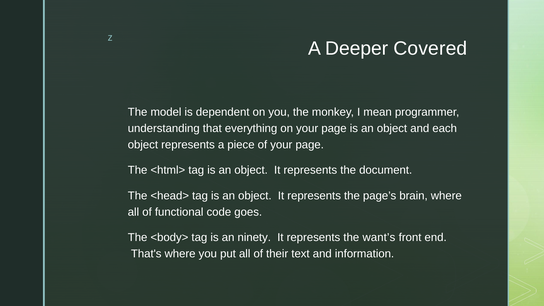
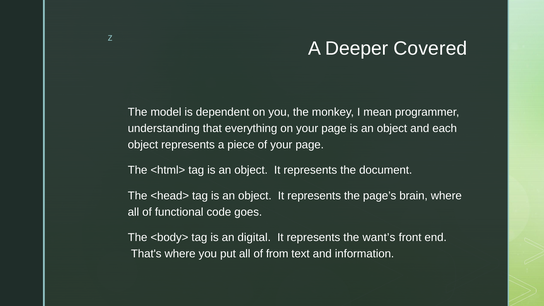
ninety: ninety -> digital
their: their -> from
